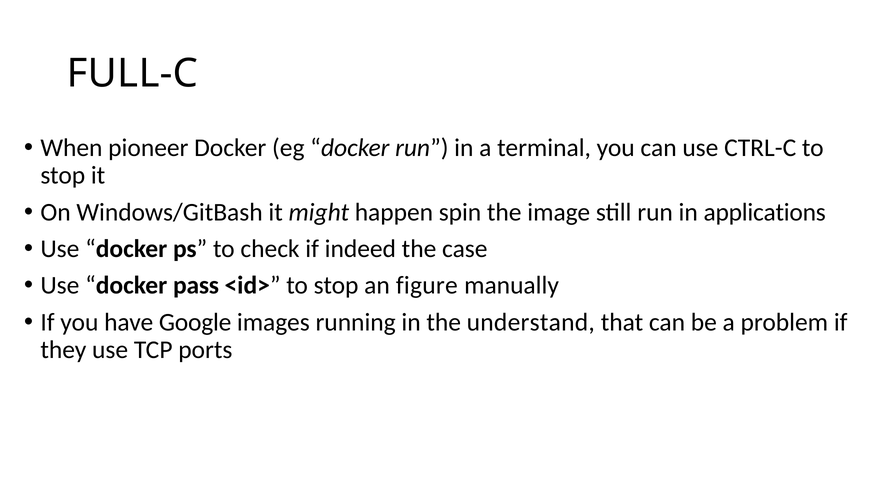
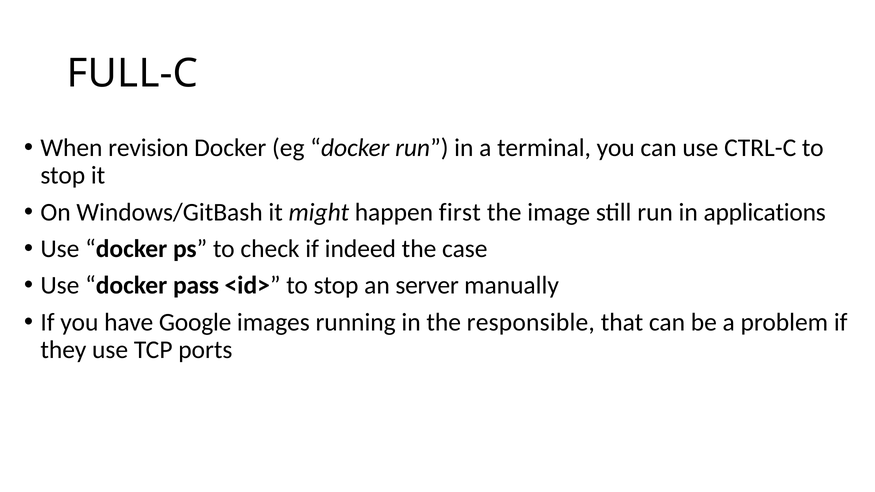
pioneer: pioneer -> revision
spin: spin -> first
figure: figure -> server
understand: understand -> responsible
